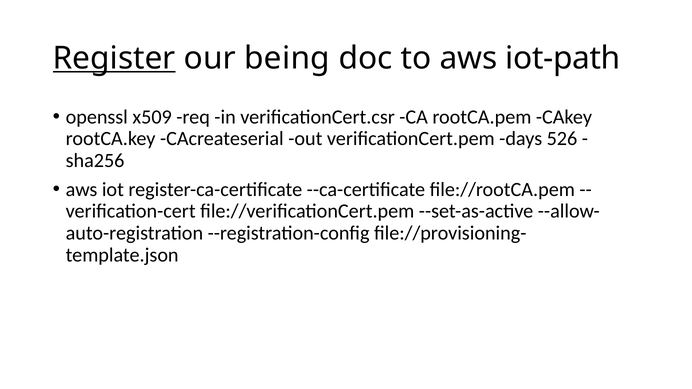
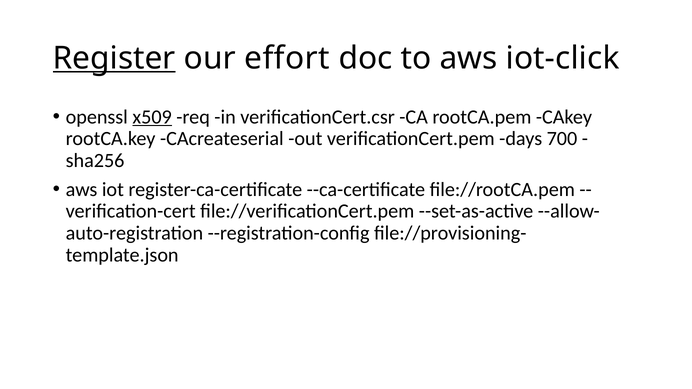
being: being -> effort
iot-path: iot-path -> iot-click
x509 underline: none -> present
526: 526 -> 700
